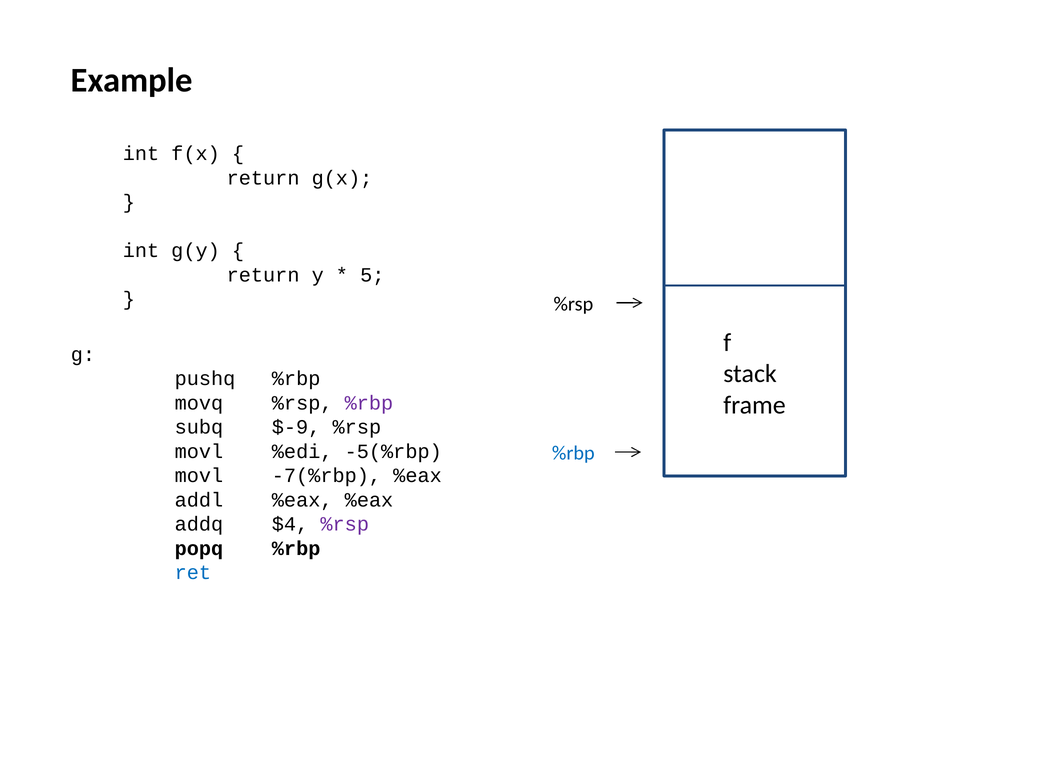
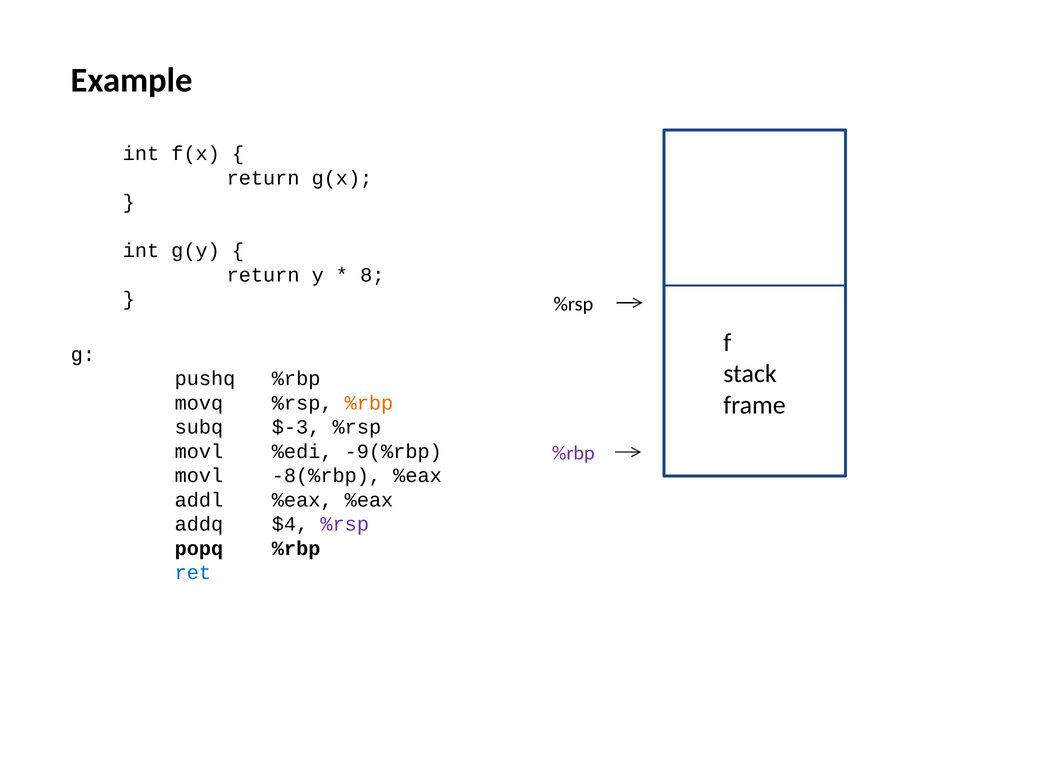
5: 5 -> 8
%rbp at (369, 403) colour: purple -> orange
$-9: $-9 -> $-3
-5(%rbp: -5(%rbp -> -9(%rbp
%rbp at (573, 453) colour: blue -> purple
-7(%rbp: -7(%rbp -> -8(%rbp
